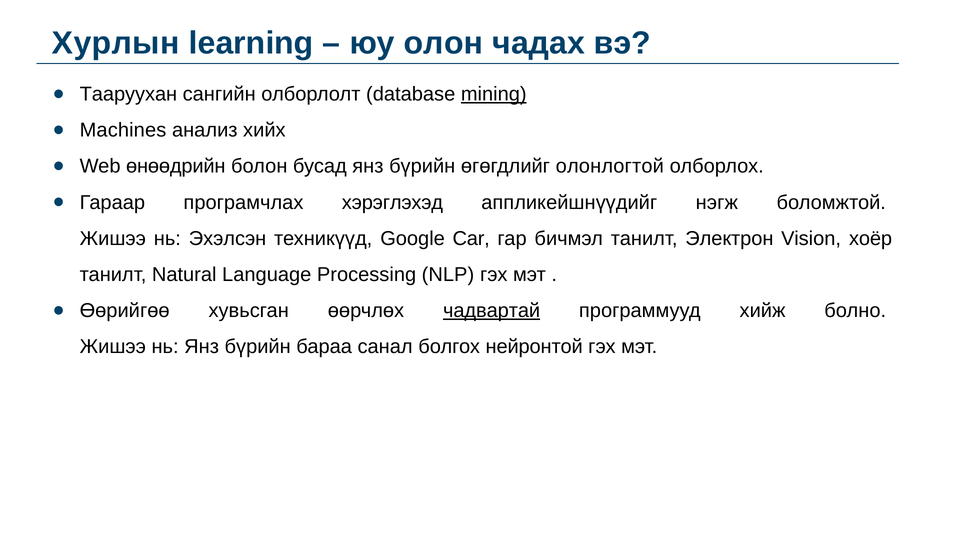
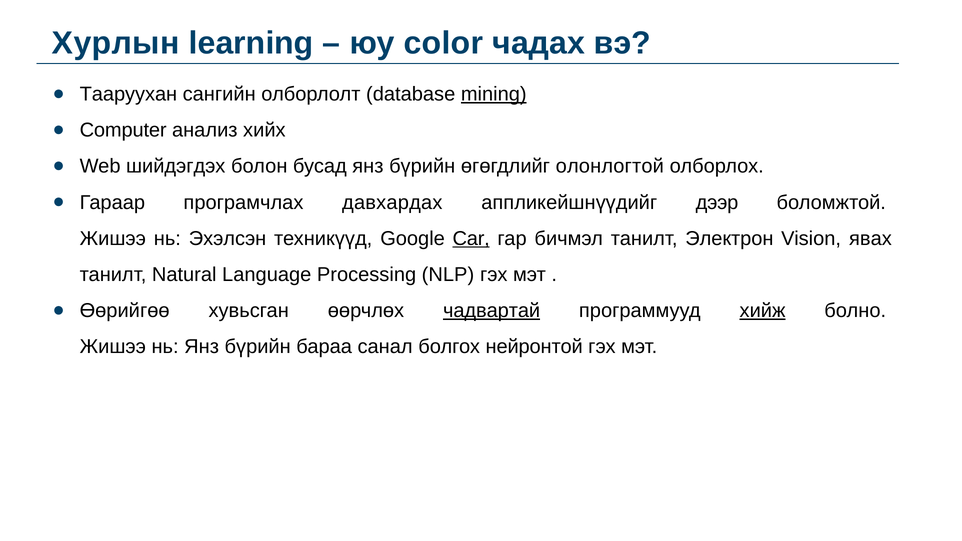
олон: олон -> color
Machines: Machines -> Computer
өнөөдрийн: өнөөдрийн -> шийдэгдэх
хэрэглэхэд: хэрэглэхэд -> давхардах
нэгж: нэгж -> дээр
Car underline: none -> present
хоёр: хоёр -> явах
хийж underline: none -> present
